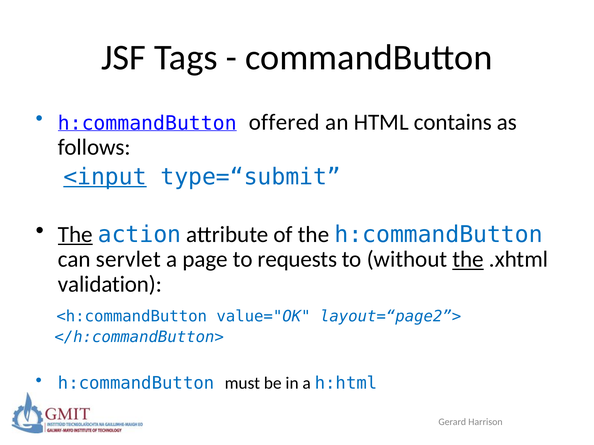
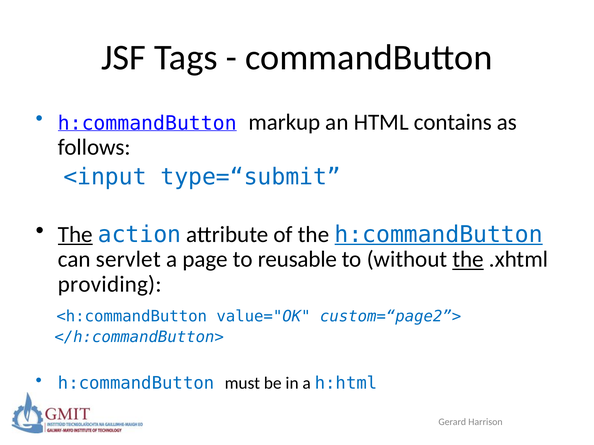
offered: offered -> markup
<input underline: present -> none
h:commandButton at (439, 235) underline: none -> present
requests: requests -> reusable
validation: validation -> providing
layout=“page2”>: layout=“page2”> -> custom=“page2”>
